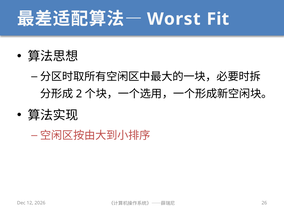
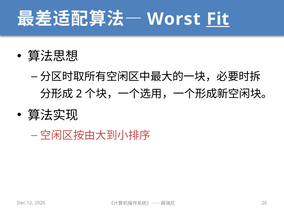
Fit underline: none -> present
